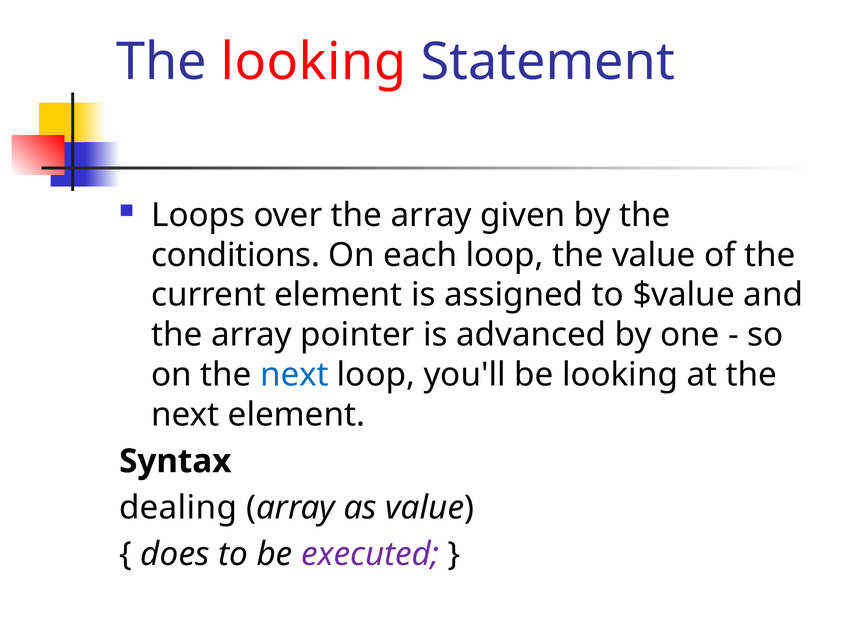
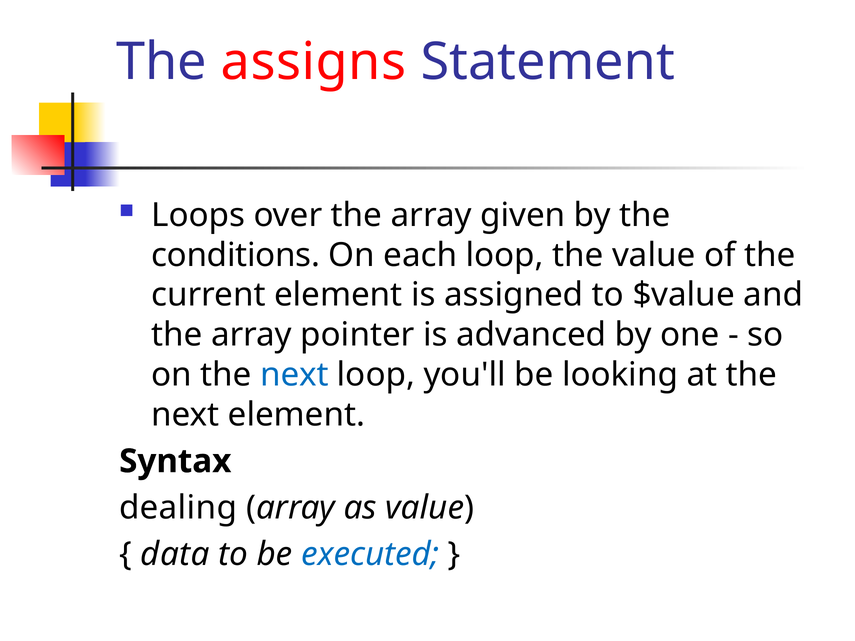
The looking: looking -> assigns
does: does -> data
executed colour: purple -> blue
